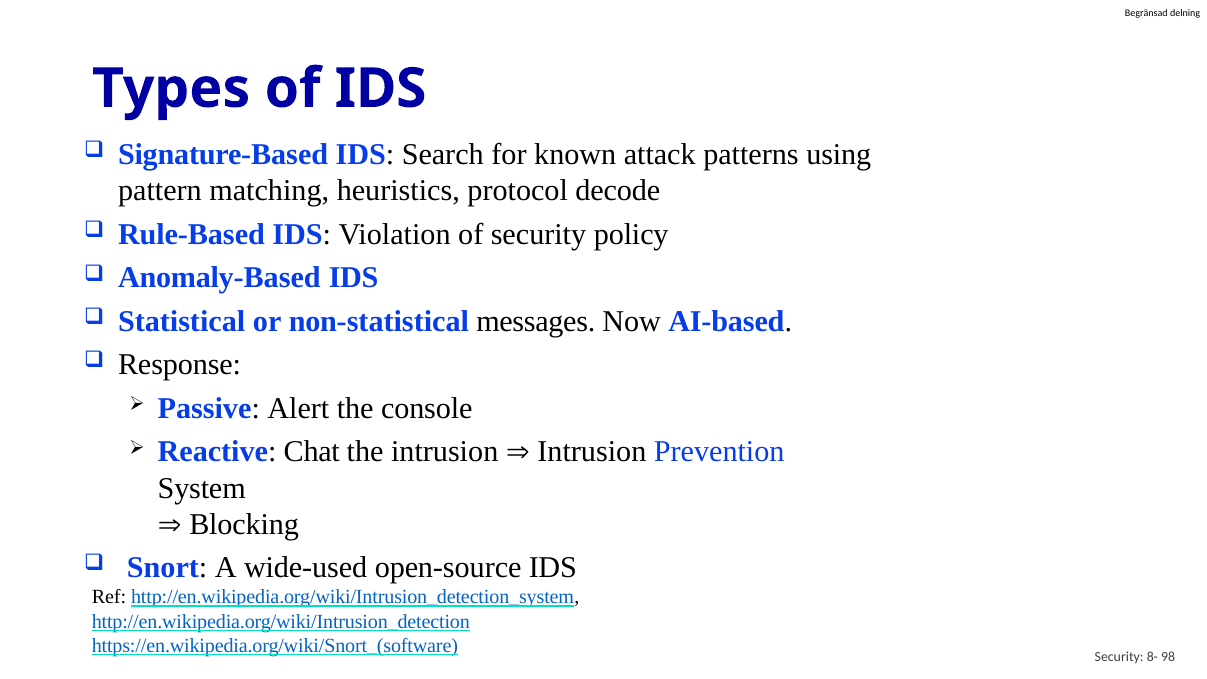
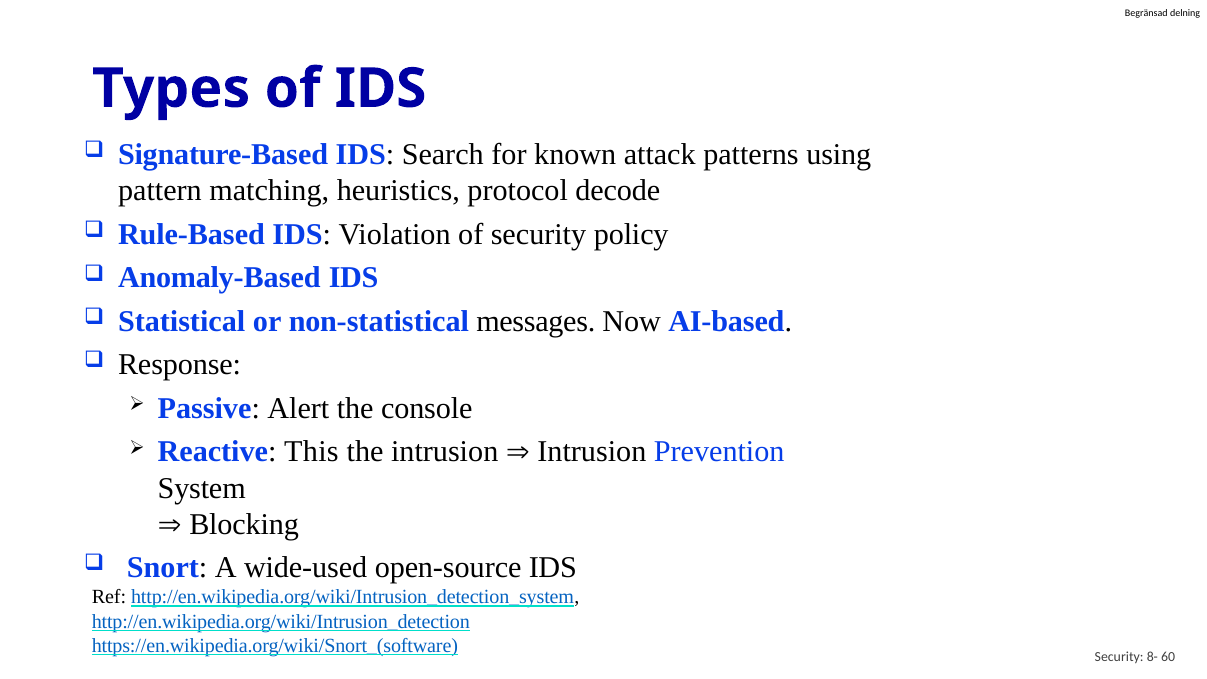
Chat: Chat -> This
98: 98 -> 60
